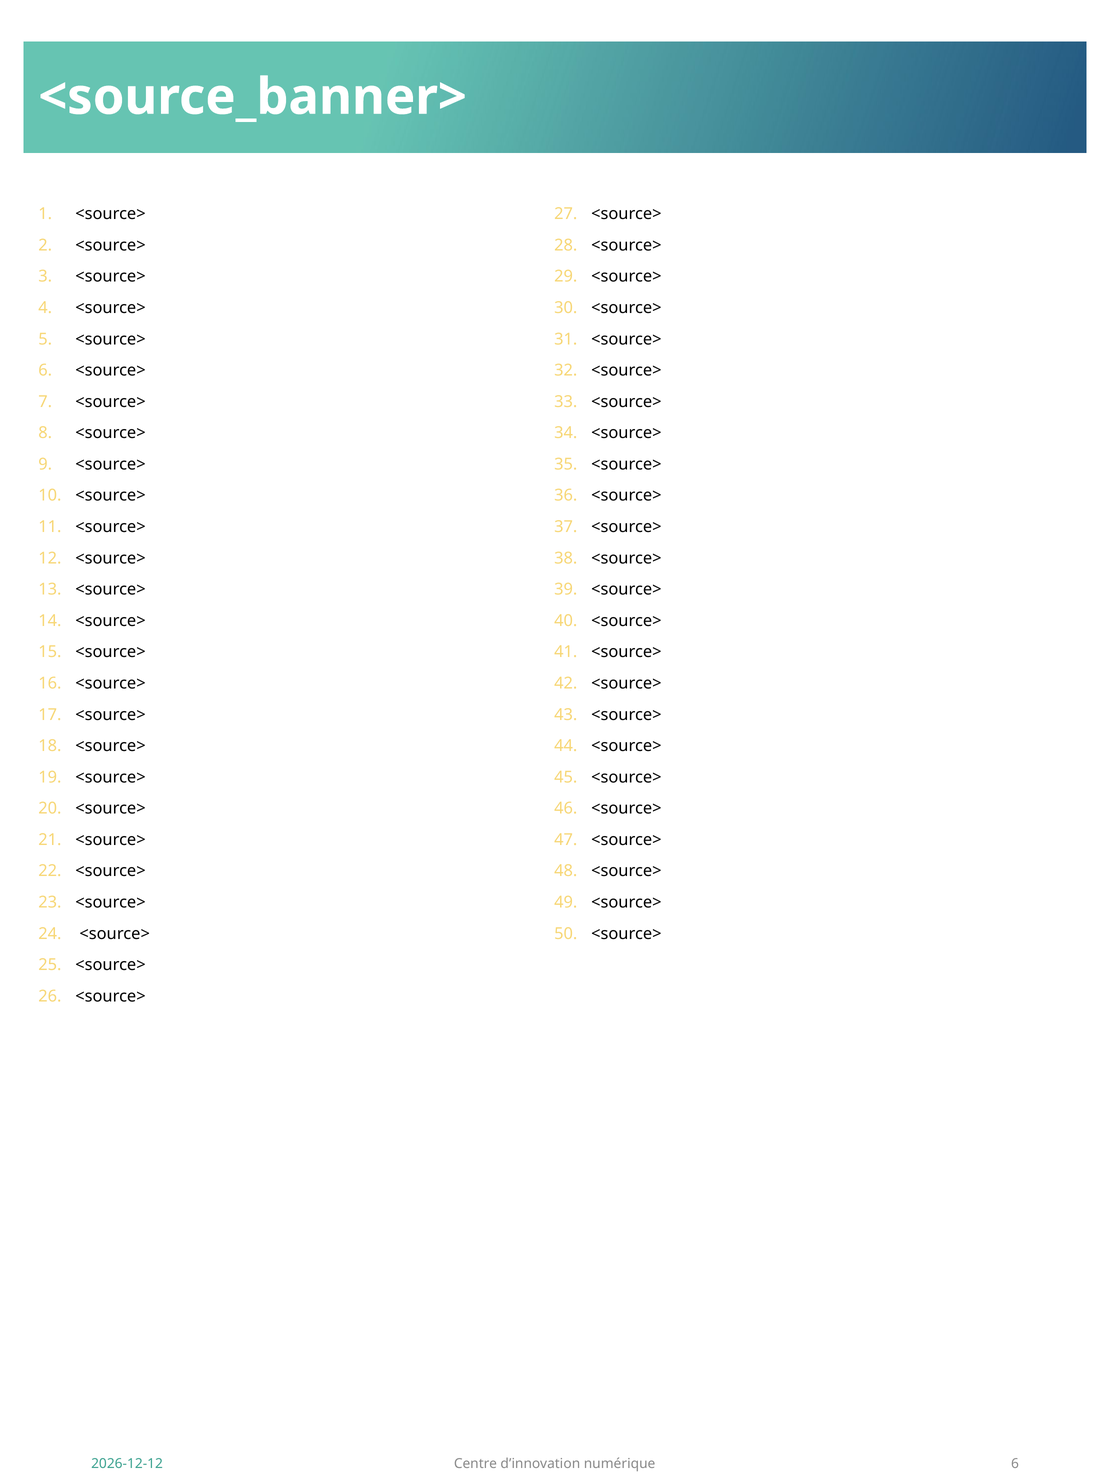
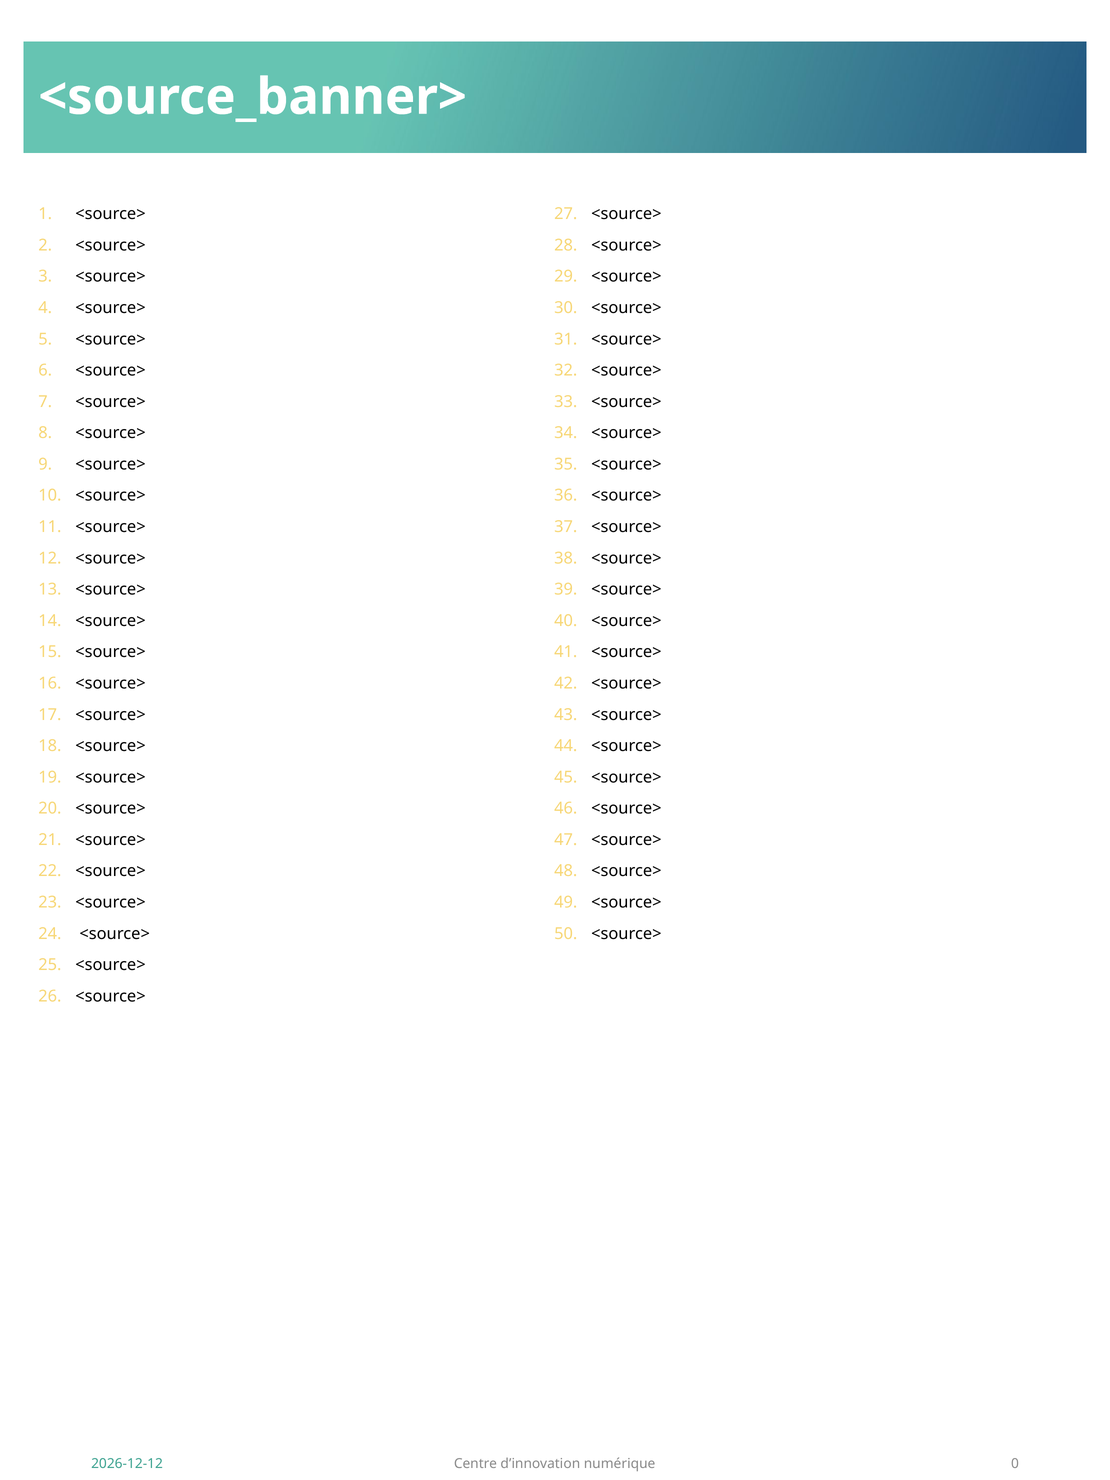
numérique 6: 6 -> 0
